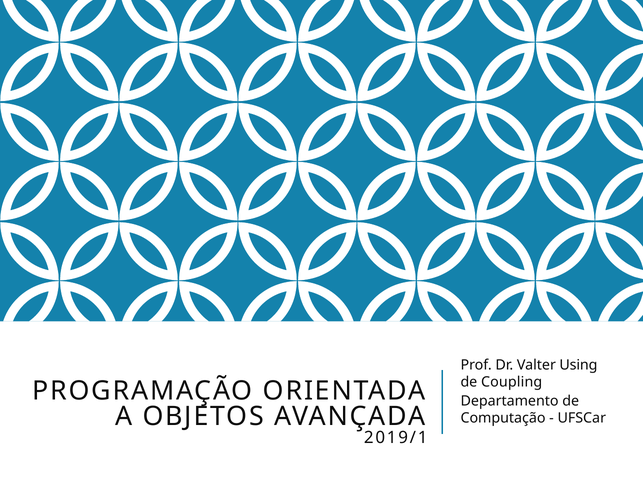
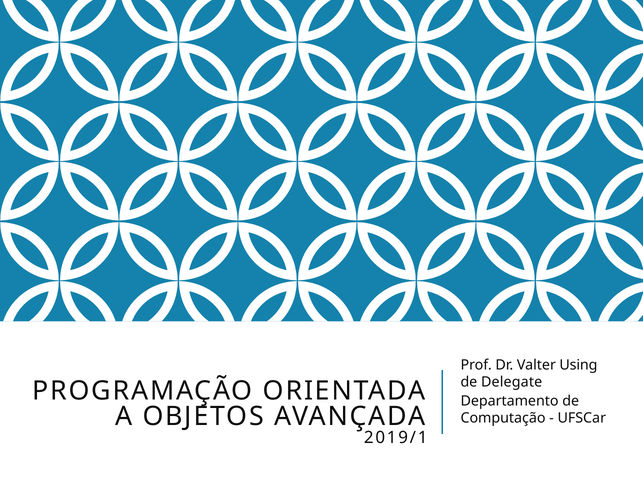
Coupling: Coupling -> Delegate
